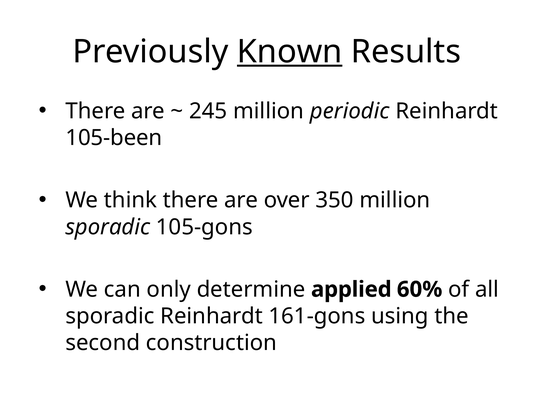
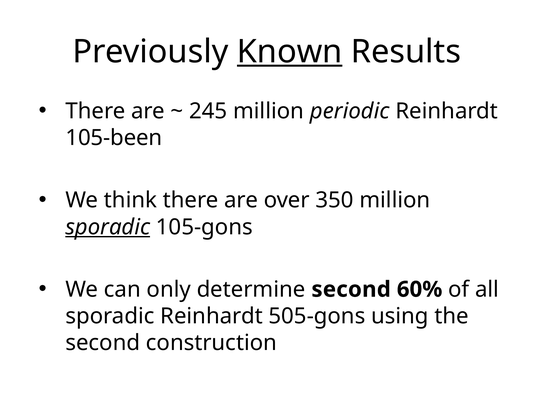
sporadic at (108, 227) underline: none -> present
determine applied: applied -> second
161-gons: 161-gons -> 505-gons
